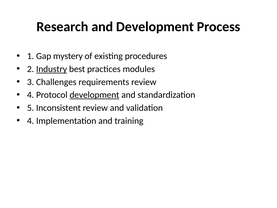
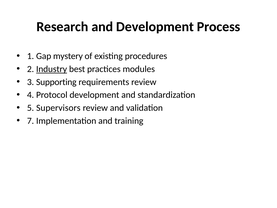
Challenges: Challenges -> Supporting
development at (94, 95) underline: present -> none
Inconsistent: Inconsistent -> Supervisors
4 at (31, 121): 4 -> 7
